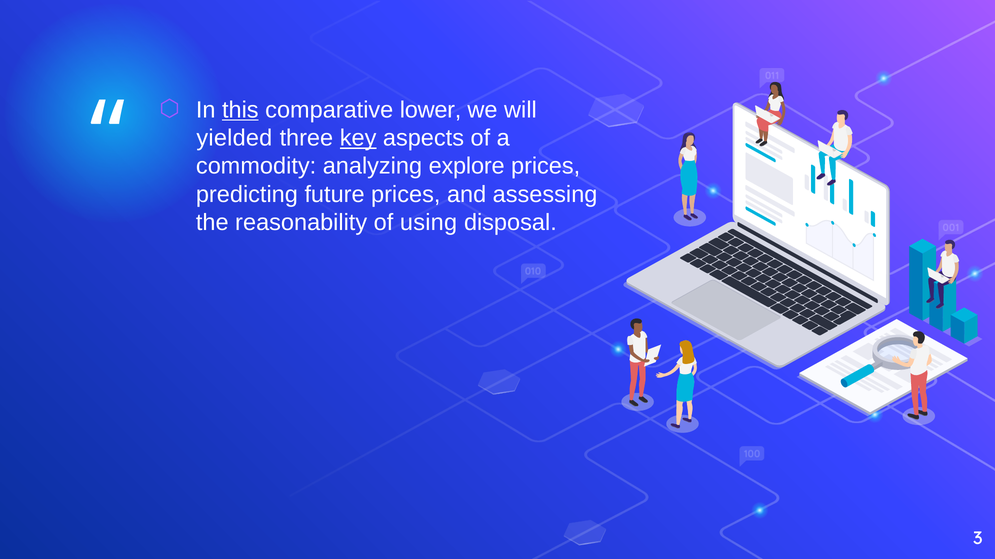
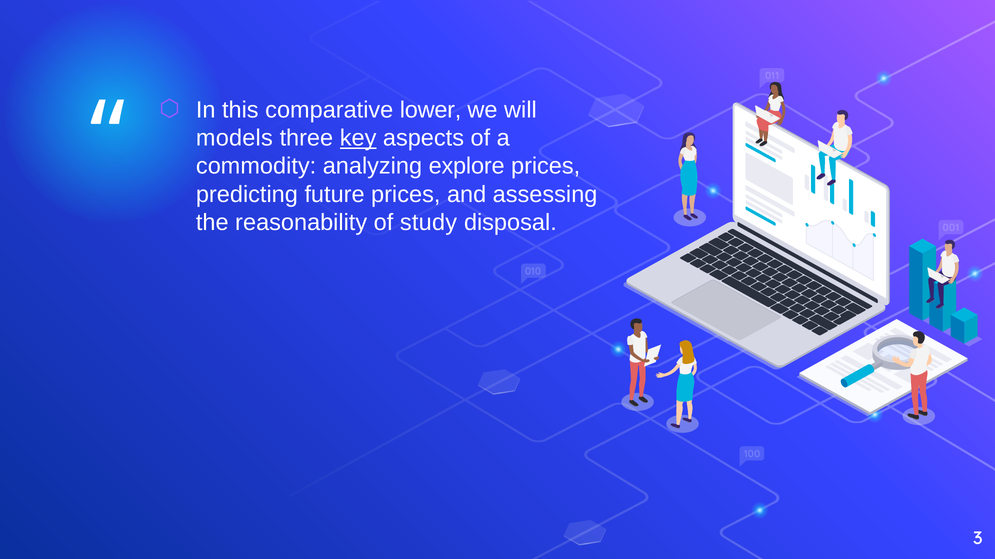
this underline: present -> none
yielded: yielded -> models
using: using -> study
